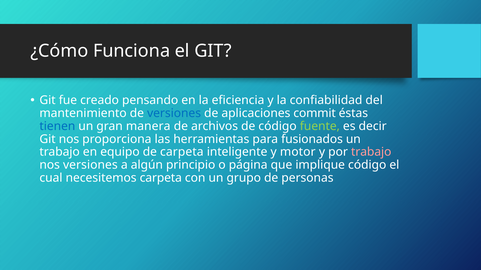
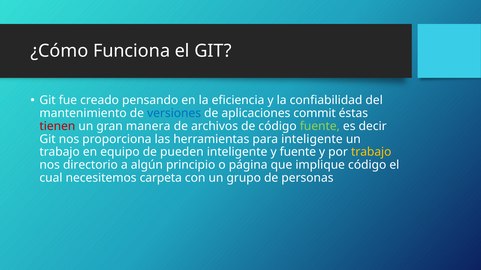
tienen colour: blue -> red
para fusionados: fusionados -> inteligente
de carpeta: carpeta -> pueden
y motor: motor -> fuente
trabajo at (371, 152) colour: pink -> yellow
nos versiones: versiones -> directorio
